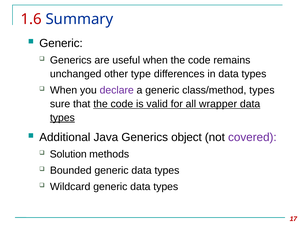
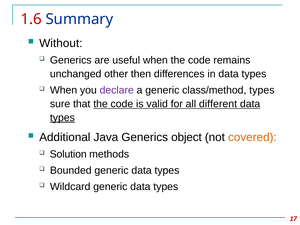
Generic at (61, 43): Generic -> Without
type: type -> then
wrapper: wrapper -> different
covered colour: purple -> orange
